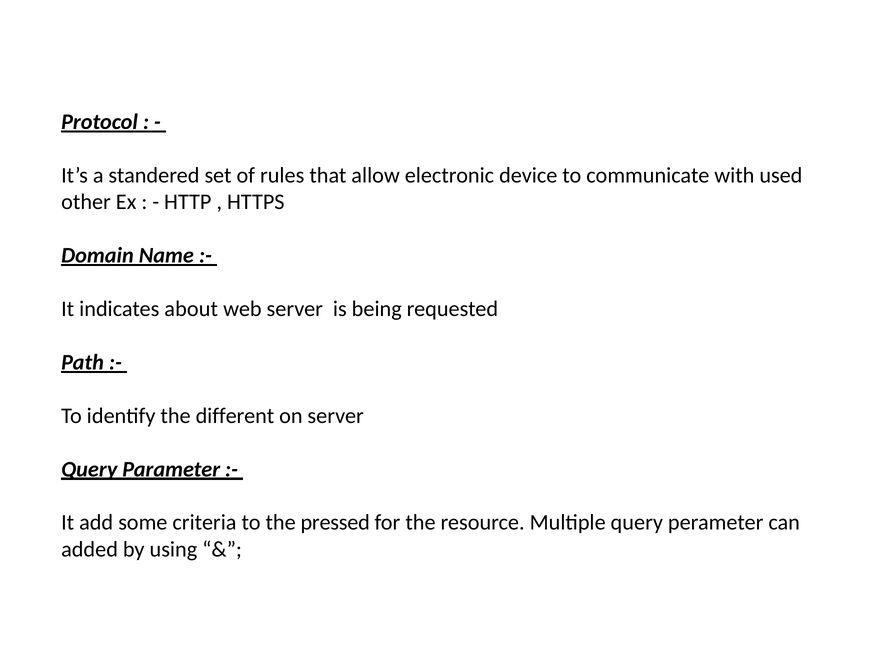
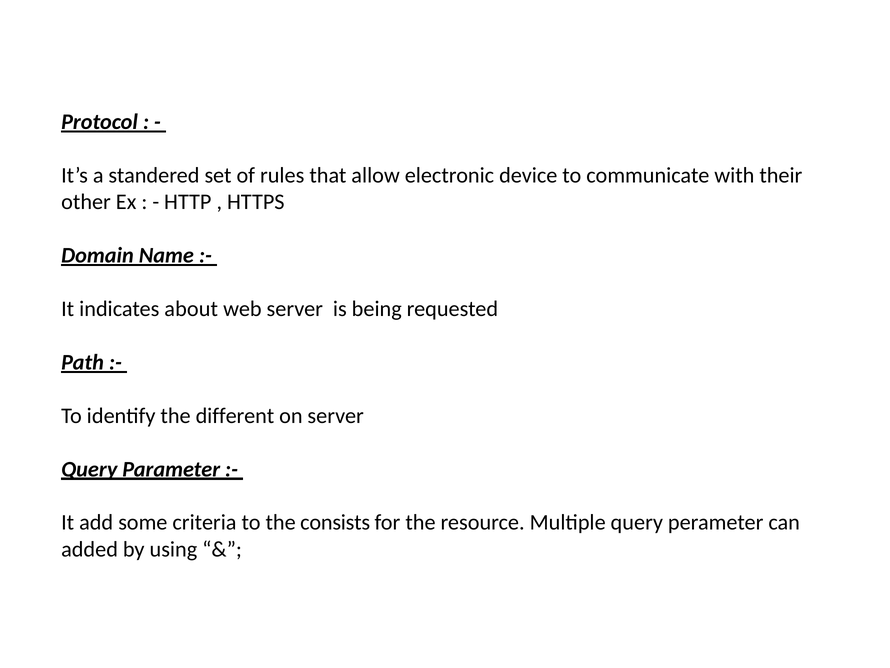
used: used -> their
pressed: pressed -> consists
